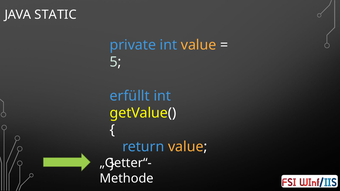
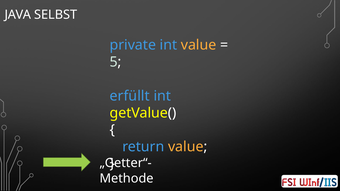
STATIC: STATIC -> SELBST
